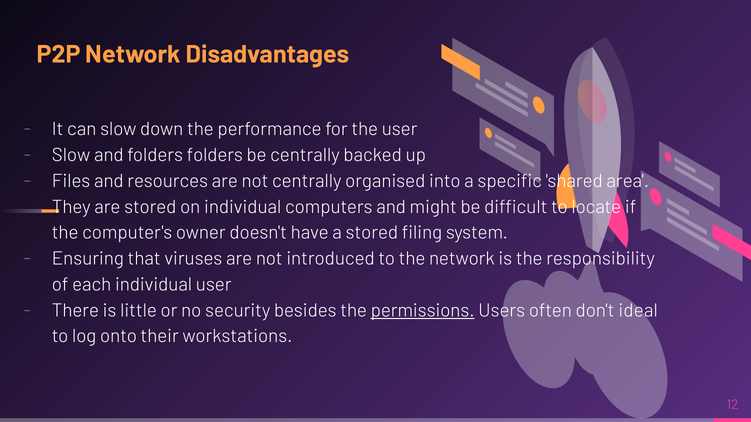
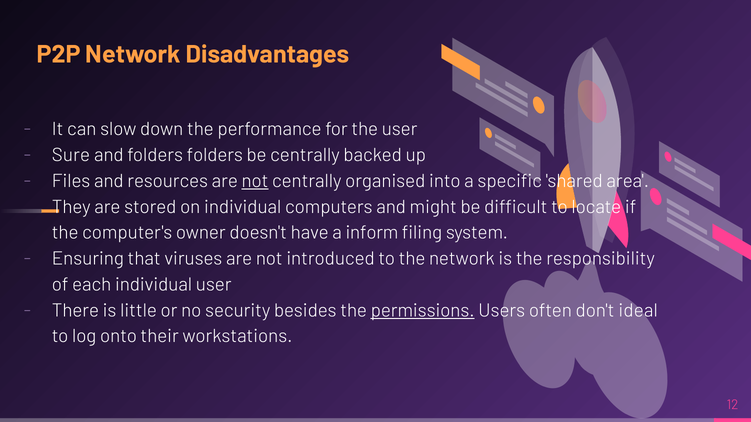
Slow at (71, 155): Slow -> Sure
not at (255, 181) underline: none -> present
a stored: stored -> inform
